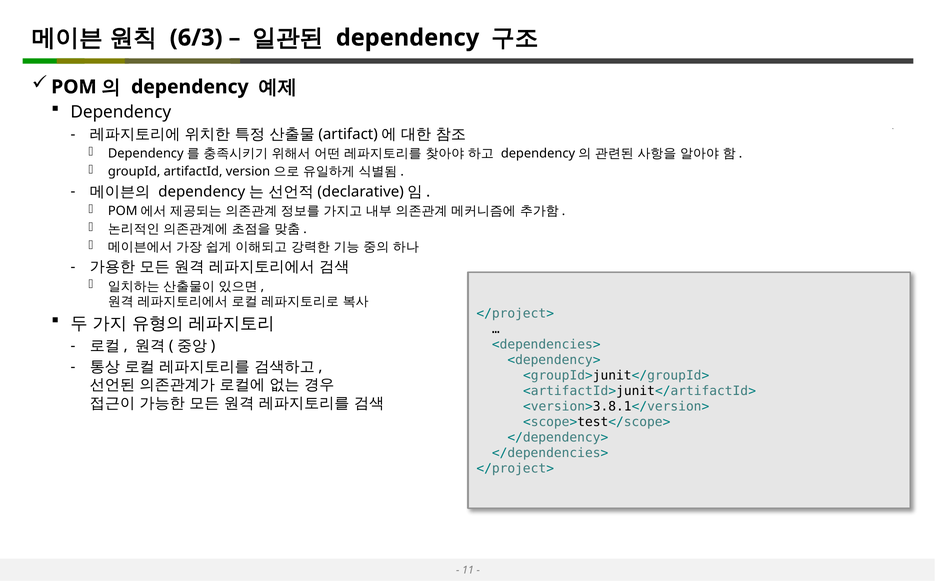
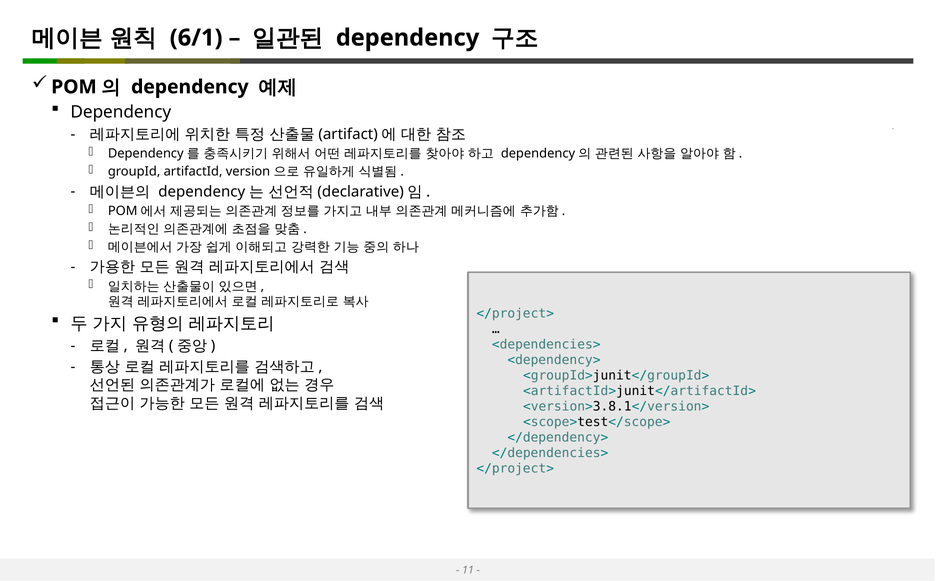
6/3: 6/3 -> 6/1
